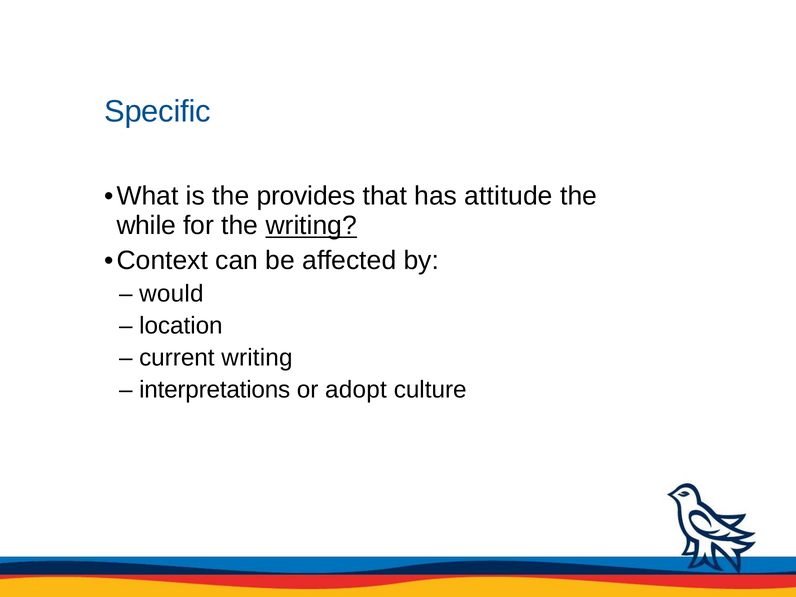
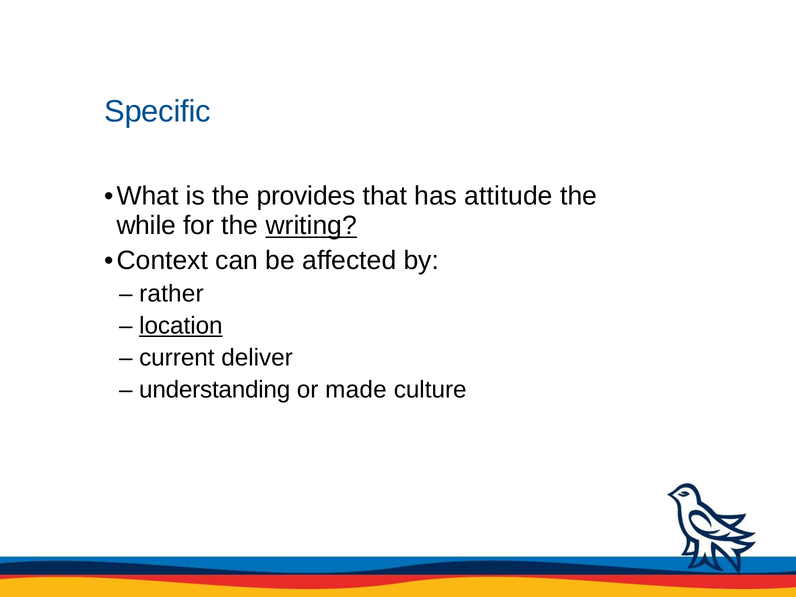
would: would -> rather
location underline: none -> present
current writing: writing -> deliver
interpretations: interpretations -> understanding
adopt: adopt -> made
